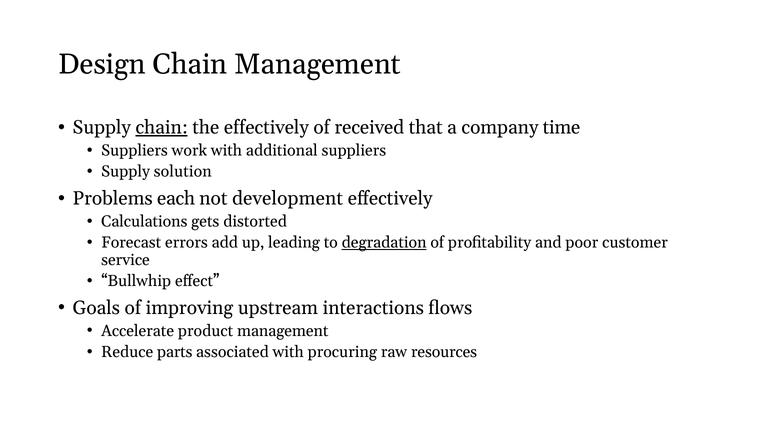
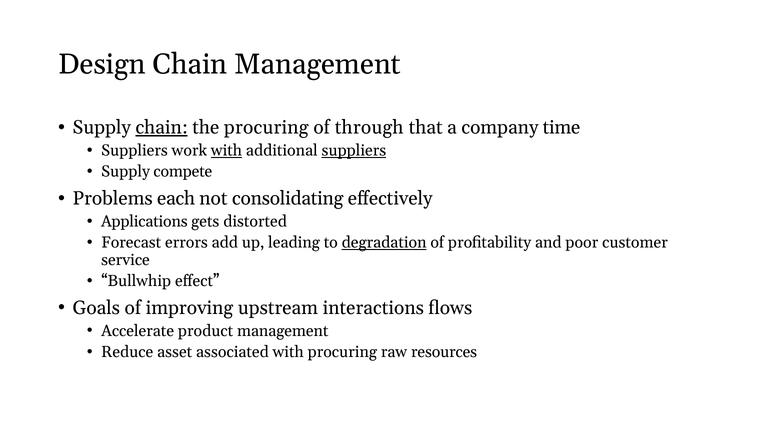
the effectively: effectively -> procuring
received: received -> through
with at (227, 150) underline: none -> present
suppliers at (354, 150) underline: none -> present
solution: solution -> compete
development: development -> consolidating
Calculations: Calculations -> Applications
parts: parts -> asset
